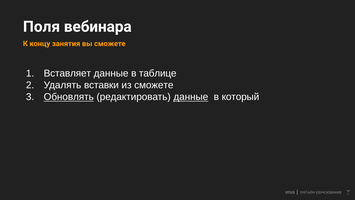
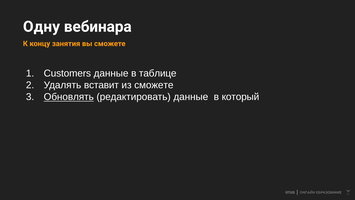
Поля: Поля -> Одну
Вставляет: Вставляет -> Customers
вставки: вставки -> вставит
данные at (191, 97) underline: present -> none
